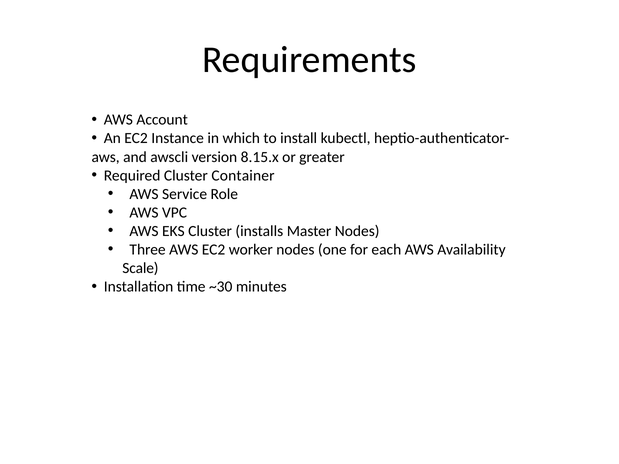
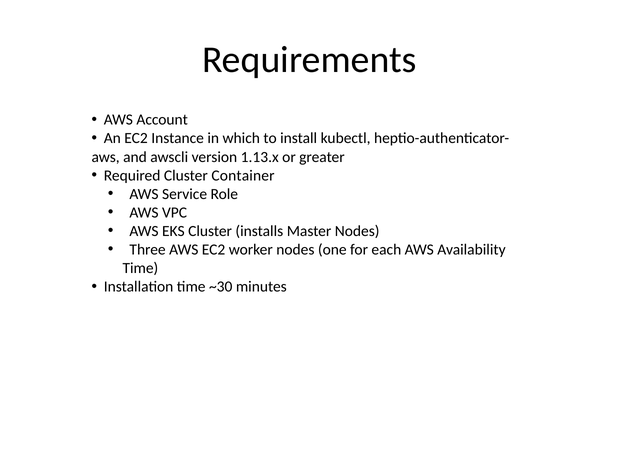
8.15.x: 8.15.x -> 1.13.x
Scale at (140, 268): Scale -> Time
